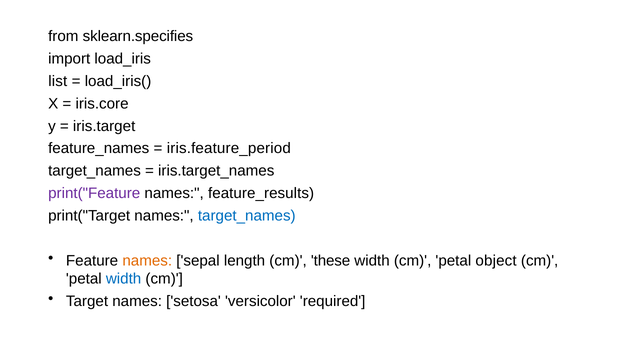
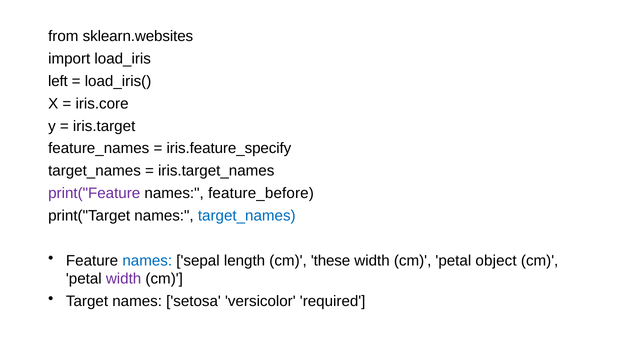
sklearn.specifies: sklearn.specifies -> sklearn.websites
list: list -> left
iris.feature_period: iris.feature_period -> iris.feature_specify
feature_results: feature_results -> feature_before
names at (147, 261) colour: orange -> blue
width at (124, 279) colour: blue -> purple
